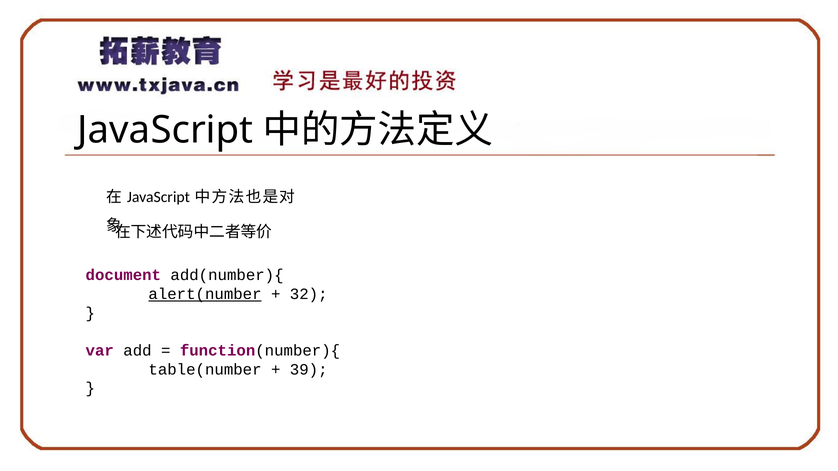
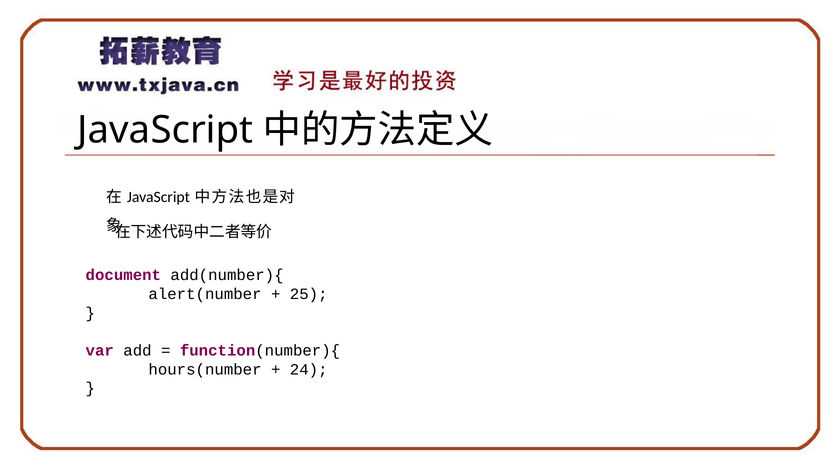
alert(number underline: present -> none
32: 32 -> 25
table(number: table(number -> hours(number
39: 39 -> 24
